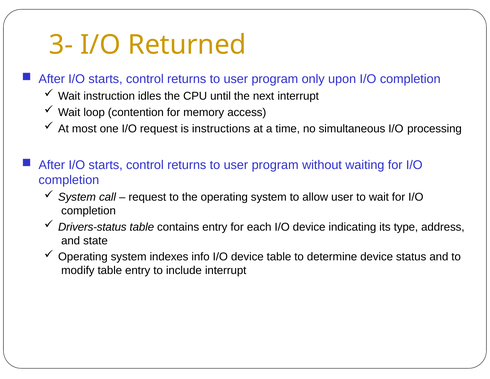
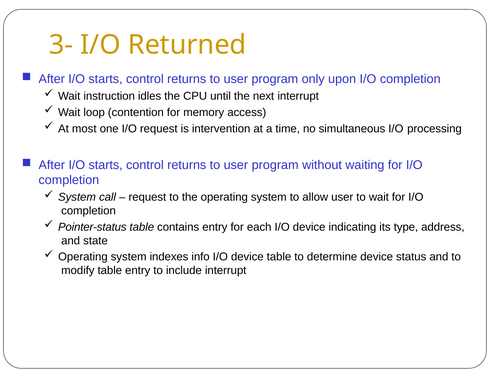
instructions: instructions -> intervention
Drivers-status: Drivers-status -> Pointer-status
